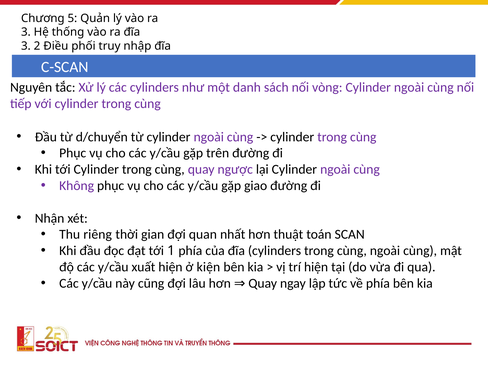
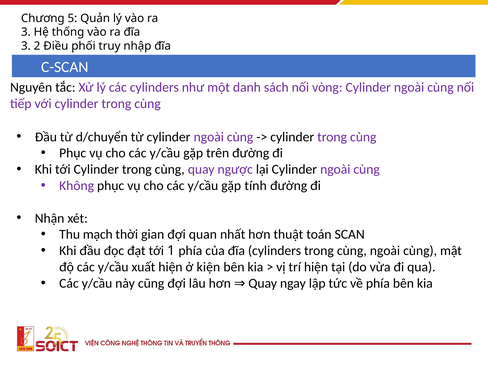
giao: giao -> tính
riêng: riêng -> mạch
